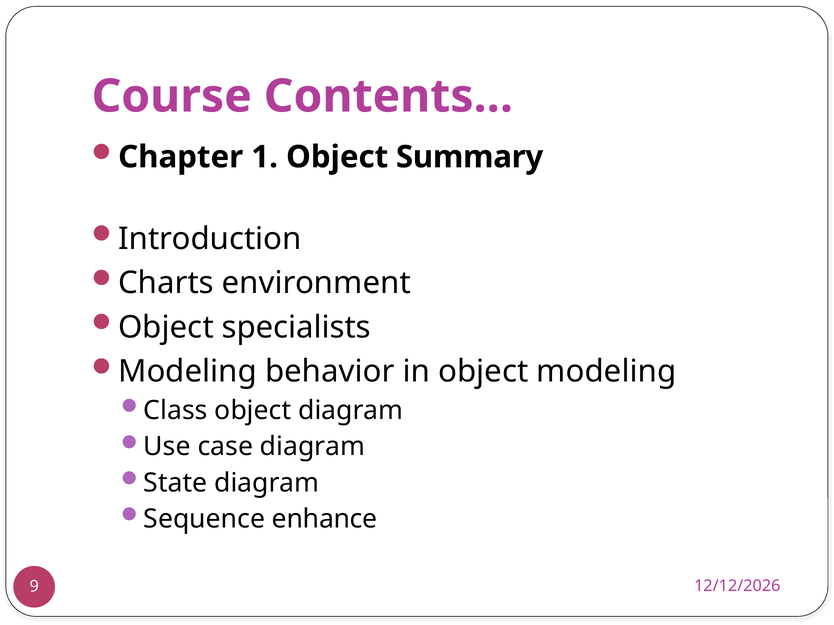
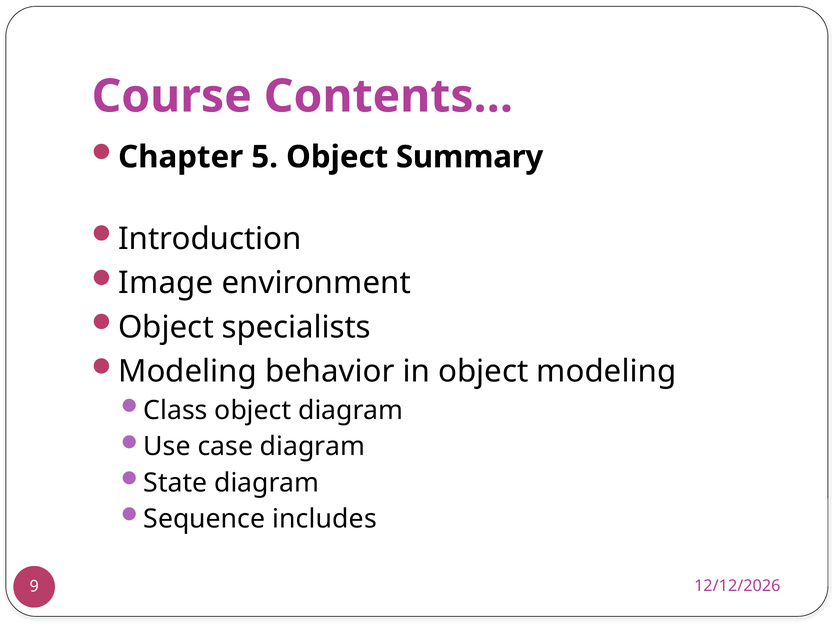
1: 1 -> 5
Charts: Charts -> Image
enhance: enhance -> includes
